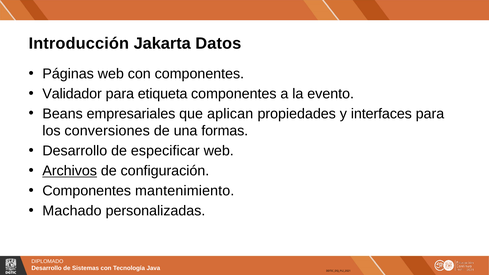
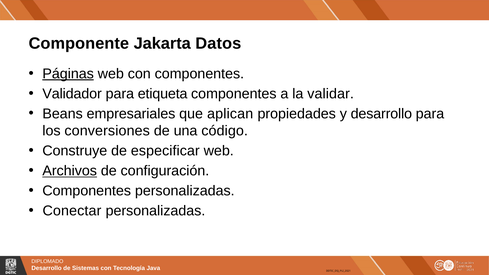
Introducción: Introducción -> Componente
Páginas underline: none -> present
evento: evento -> validar
y interfaces: interfaces -> desarrollo
formas: formas -> código
Desarrollo at (75, 151): Desarrollo -> Construye
Componentes mantenimiento: mantenimiento -> personalizadas
Machado: Machado -> Conectar
